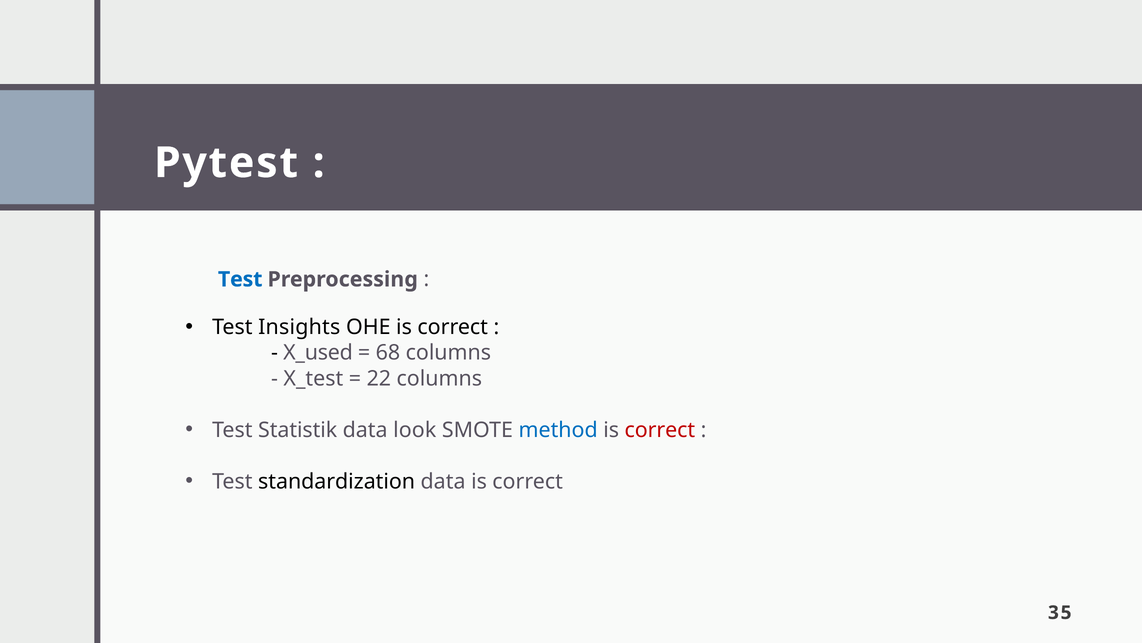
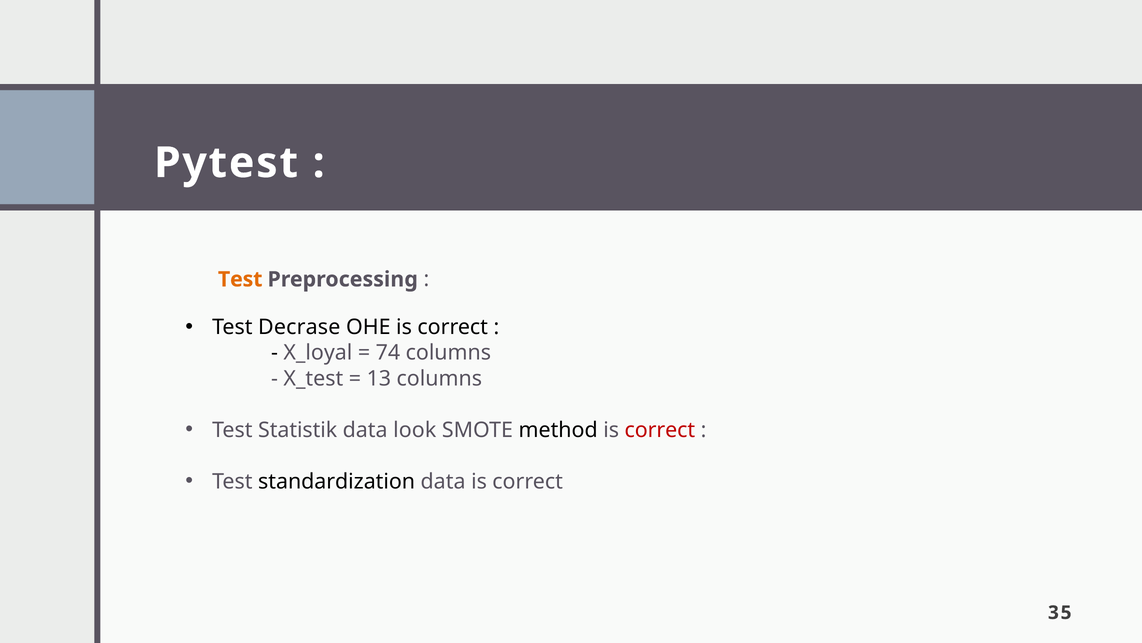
Test at (240, 279) colour: blue -> orange
Insights: Insights -> Decrase
X_used: X_used -> X_loyal
68: 68 -> 74
22: 22 -> 13
method colour: blue -> black
